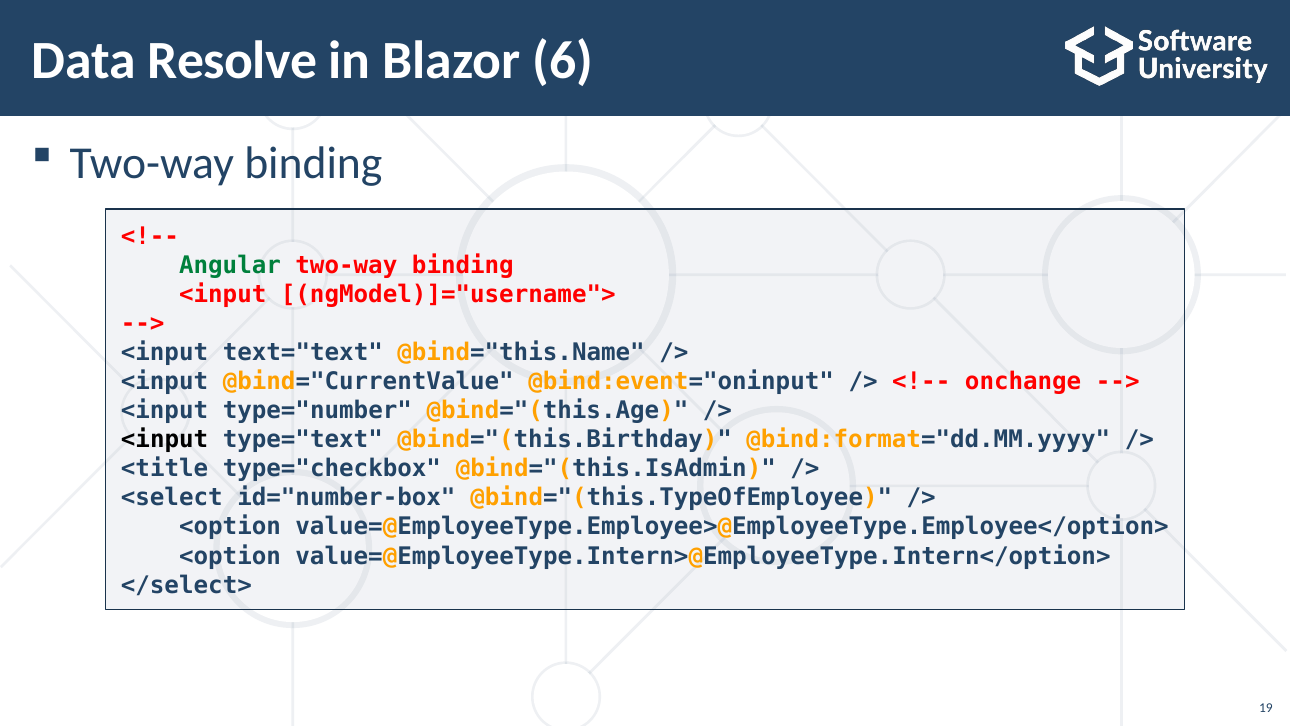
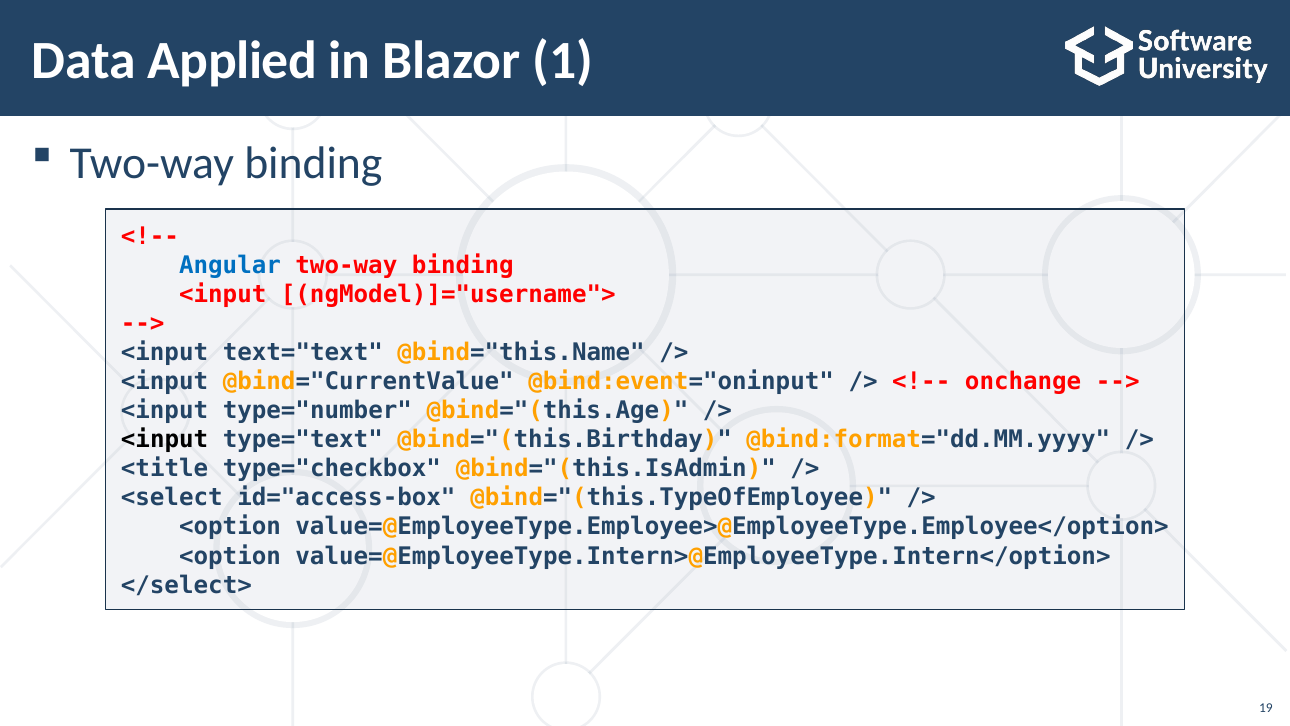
Resolve: Resolve -> Applied
6: 6 -> 1
Angular colour: green -> blue
id="number-box: id="number-box -> id="access-box
